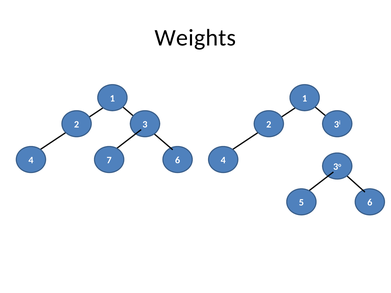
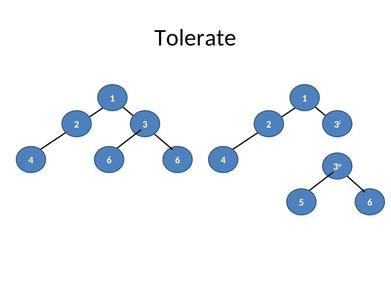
Weights: Weights -> Tolerate
7 at (109, 160): 7 -> 6
